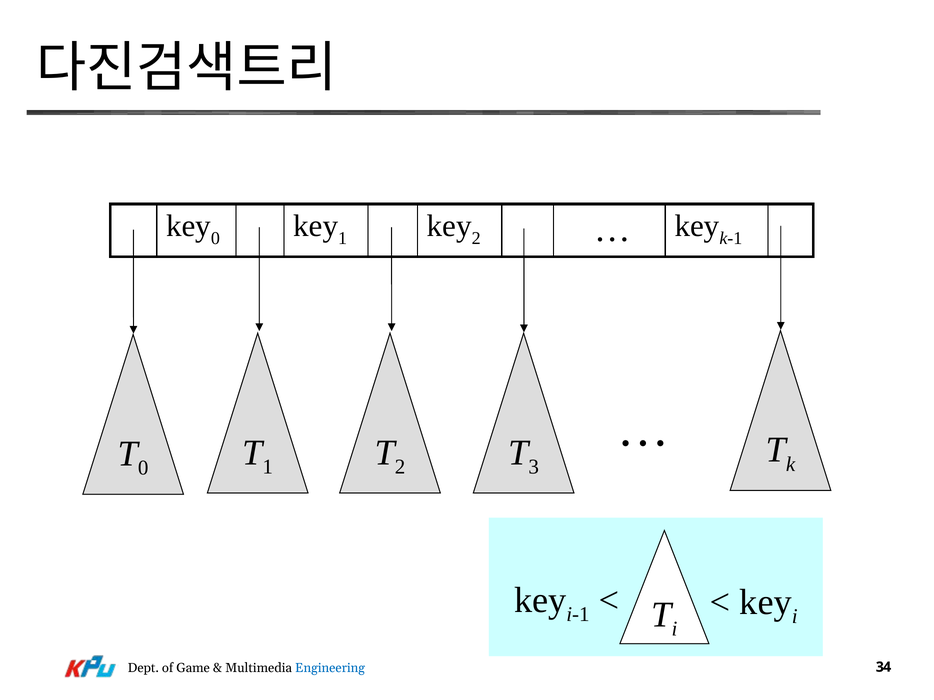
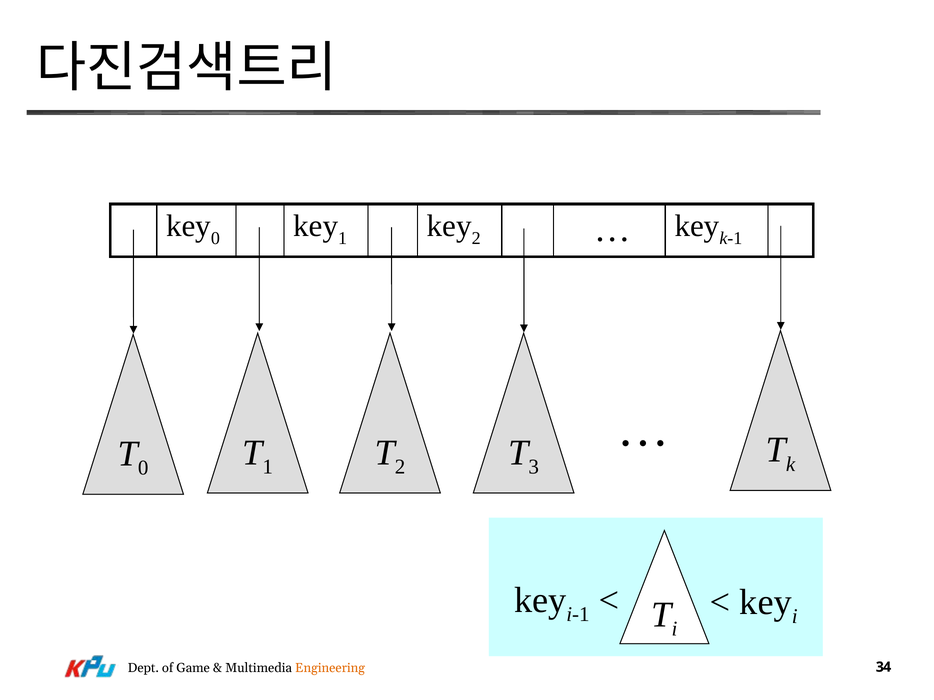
Engineering colour: blue -> orange
